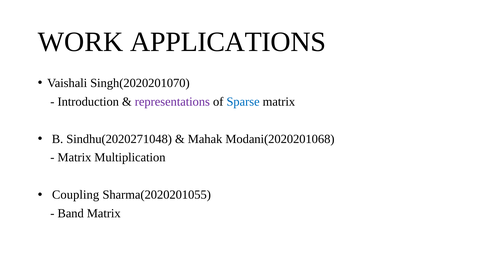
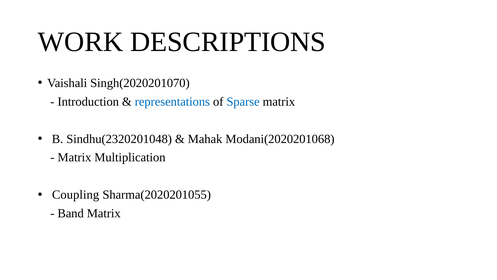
APPLICATIONS: APPLICATIONS -> DESCRIPTIONS
representations colour: purple -> blue
Sindhu(2020271048: Sindhu(2020271048 -> Sindhu(2320201048
